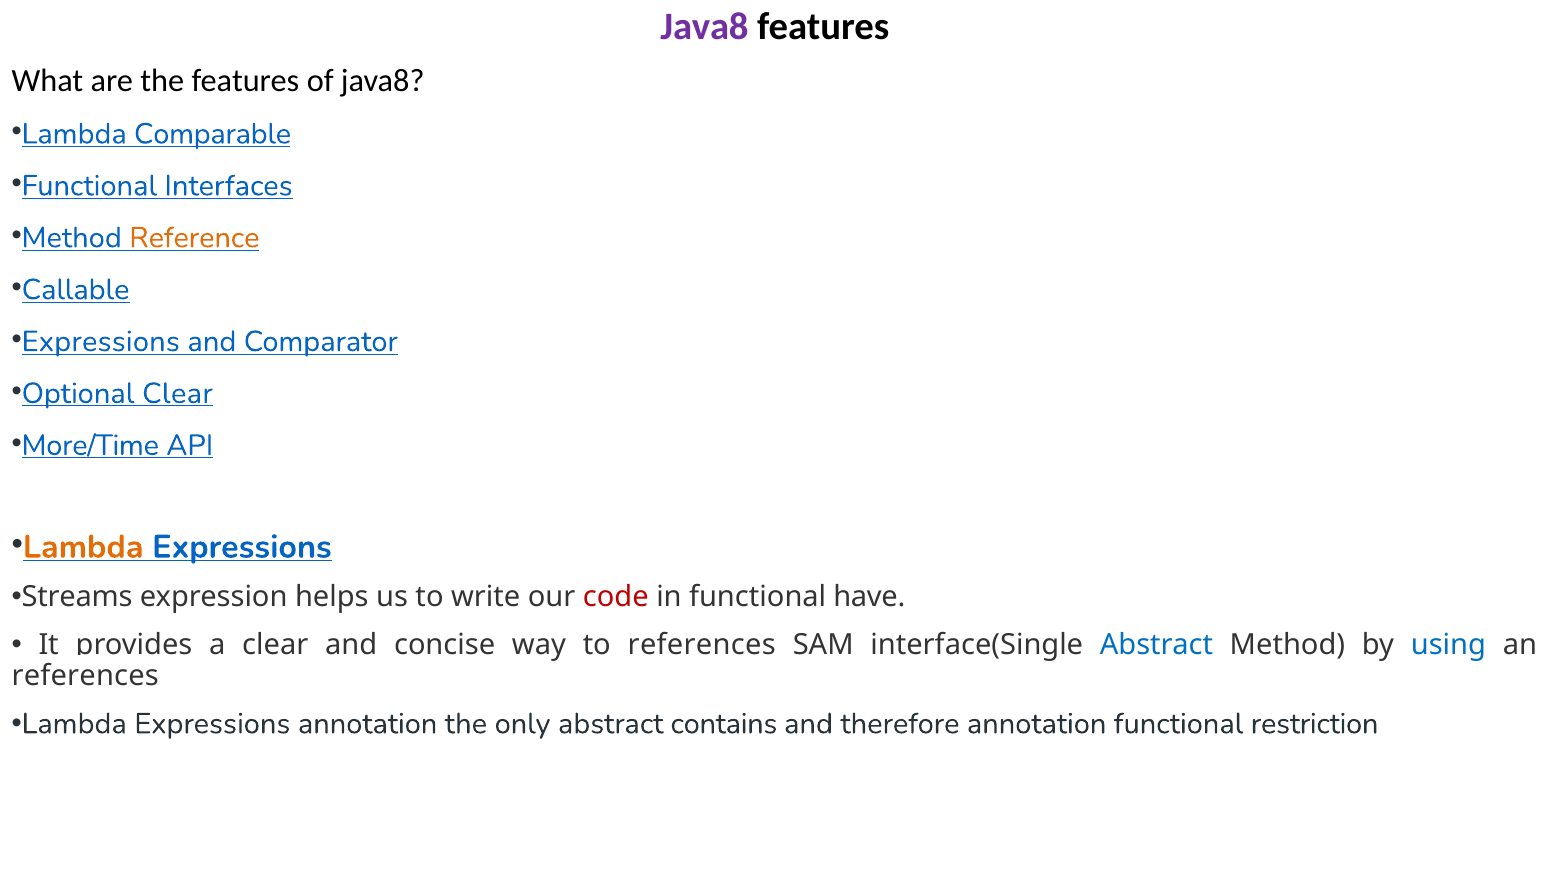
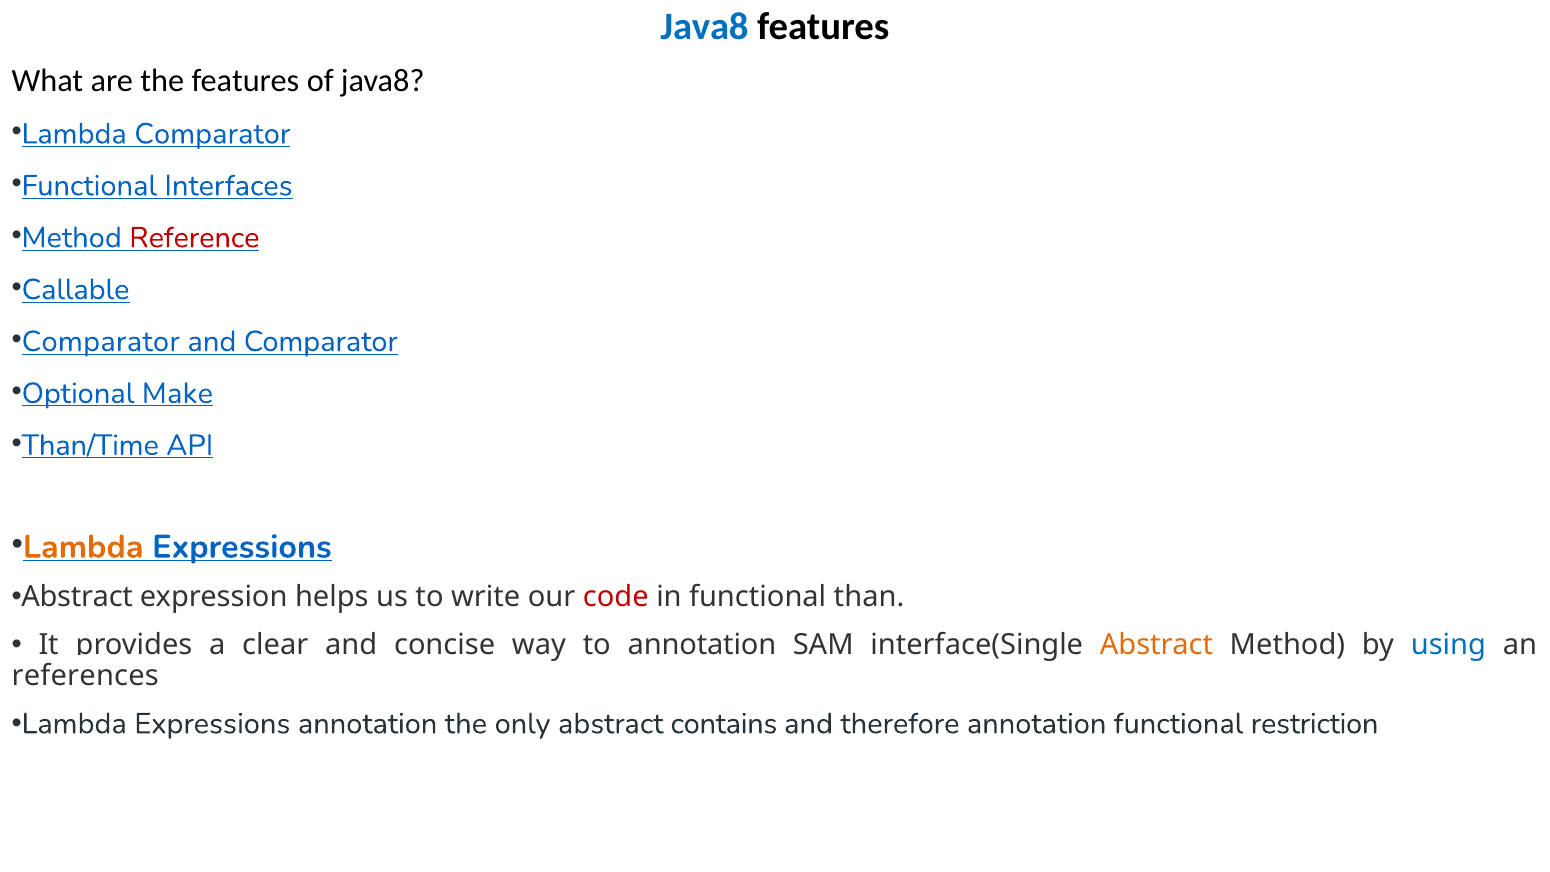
Java8 at (705, 27) colour: purple -> blue
Lambda Comparable: Comparable -> Comparator
Reference colour: orange -> red
Expressions at (101, 341): Expressions -> Comparator
Optional Clear: Clear -> Make
More/Time: More/Time -> Than/Time
Streams at (77, 597): Streams -> Abstract
have: have -> than
to references: references -> annotation
Abstract at (1156, 645) colour: blue -> orange
